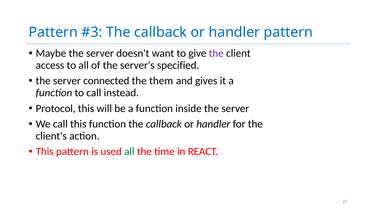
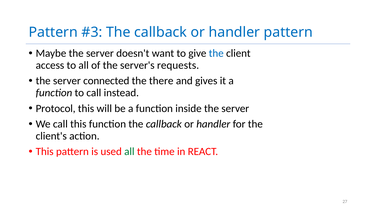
the at (216, 54) colour: purple -> blue
specified: specified -> requests
them: them -> there
